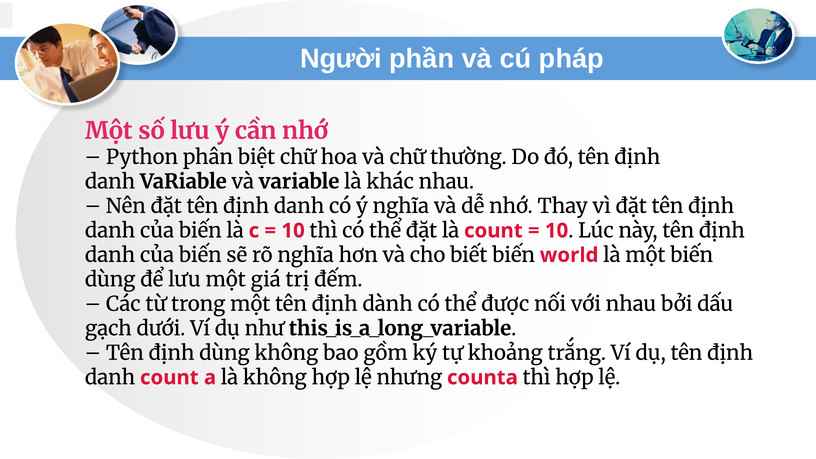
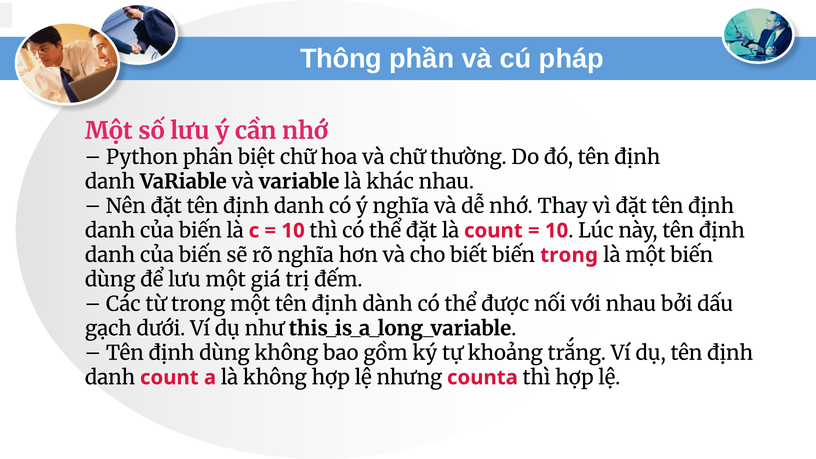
Người: Người -> Thông
biến world: world -> trong
